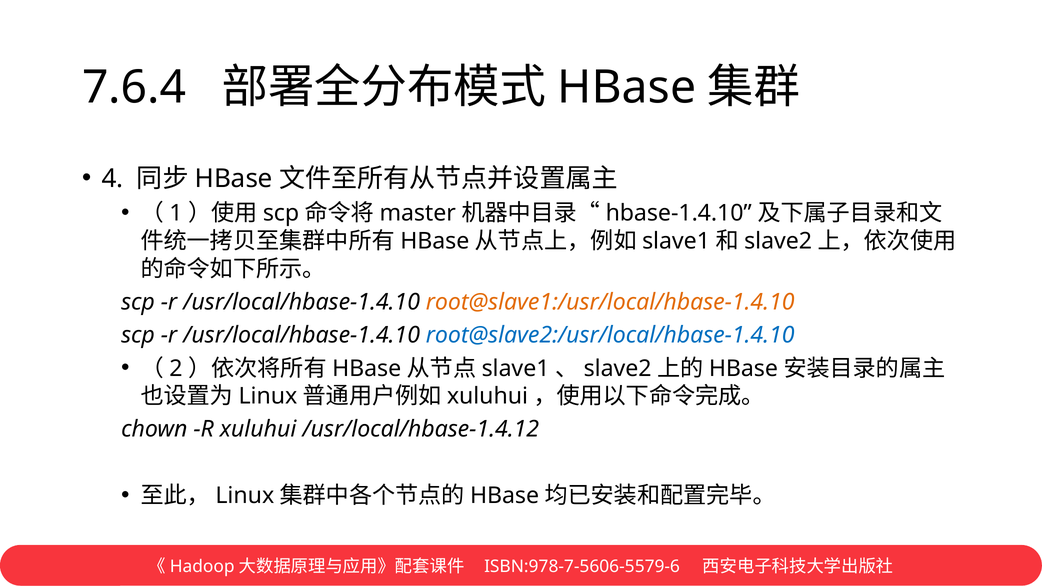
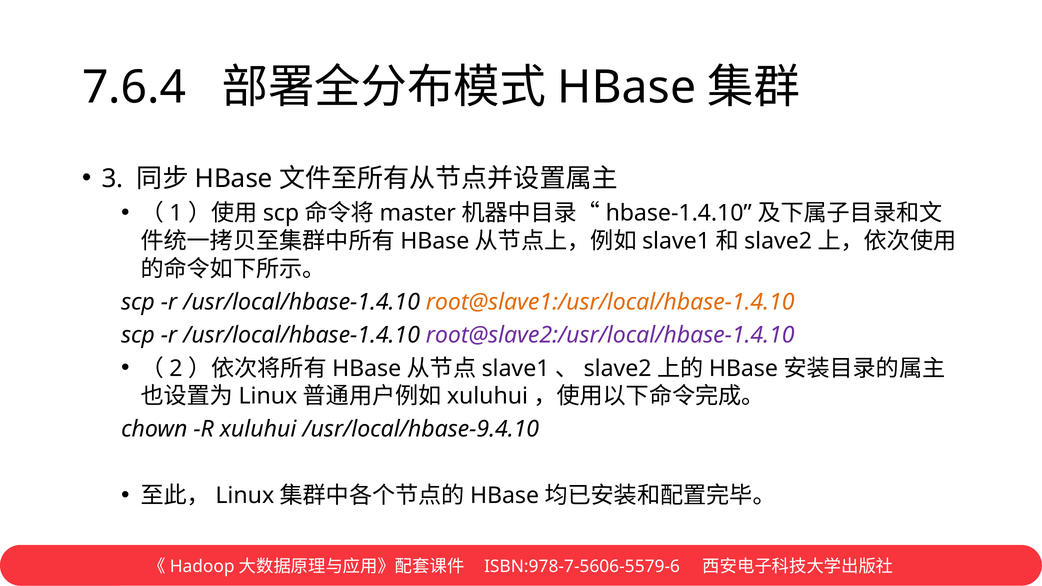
4: 4 -> 3
root@slave2:/usr/local/hbase-1.4.10 colour: blue -> purple
/usr/local/hbase-1.4.12: /usr/local/hbase-1.4.12 -> /usr/local/hbase-9.4.10
